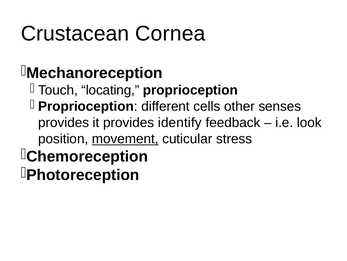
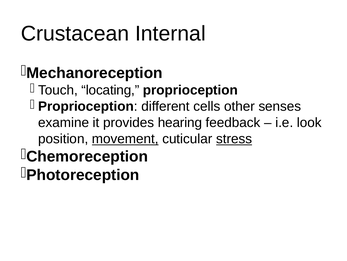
Cornea: Cornea -> Internal
provides at (64, 122): provides -> examine
identify: identify -> hearing
stress underline: none -> present
